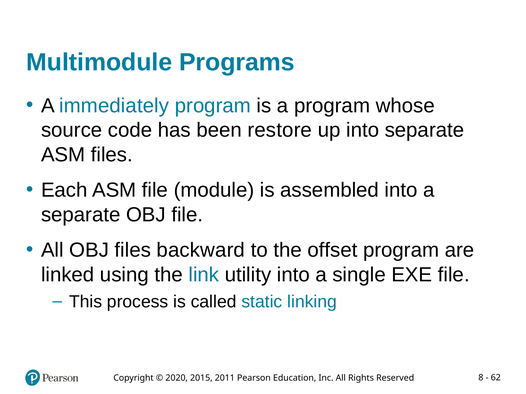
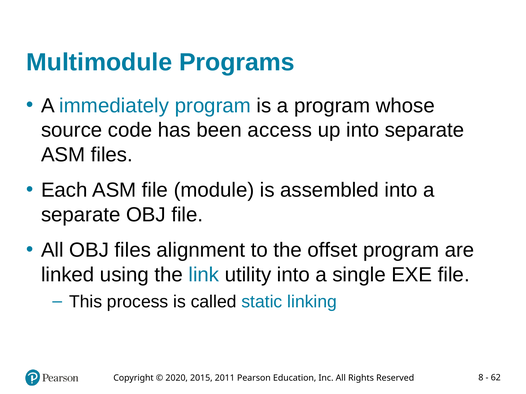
restore: restore -> access
backward: backward -> alignment
